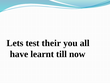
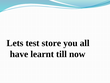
their: their -> store
